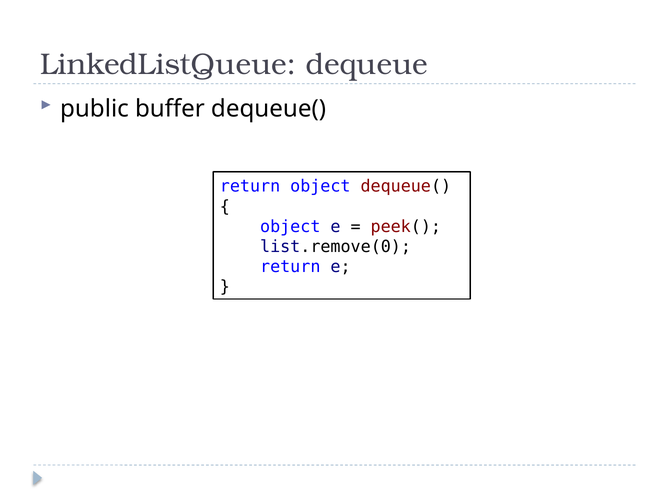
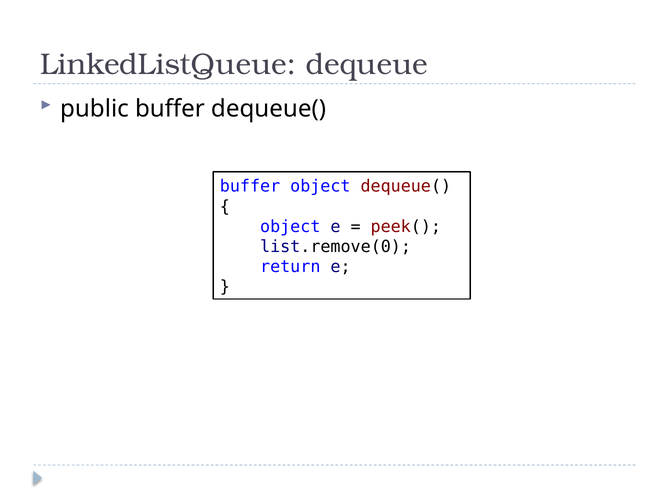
return at (250, 186): return -> buffer
